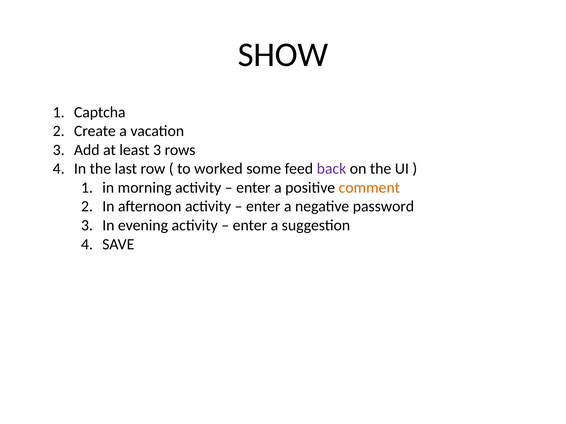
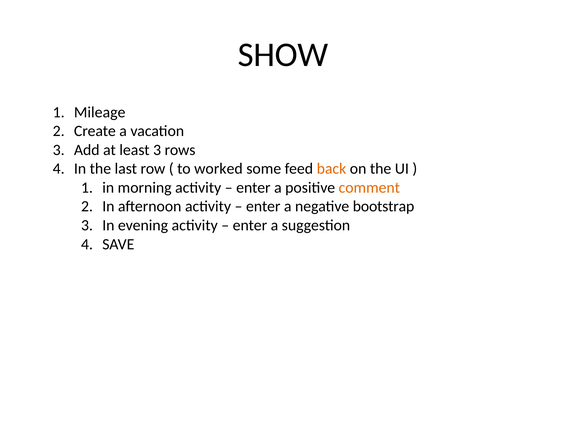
Captcha: Captcha -> Mileage
back colour: purple -> orange
password: password -> bootstrap
